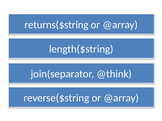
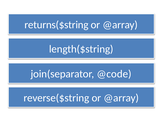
@think: @think -> @code
